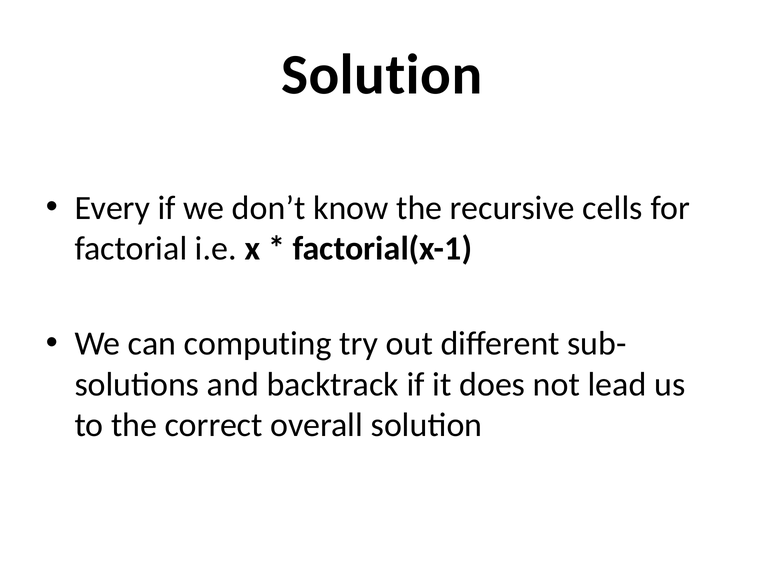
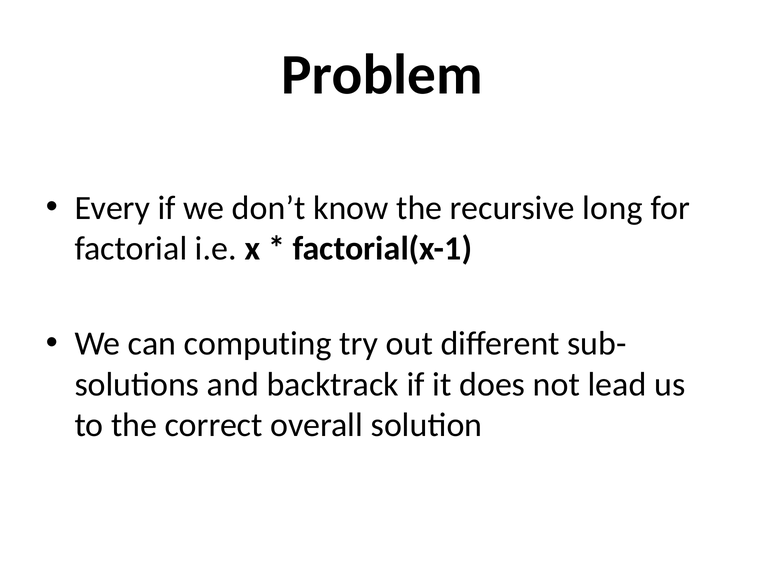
Solution at (382, 75): Solution -> Problem
cells: cells -> long
